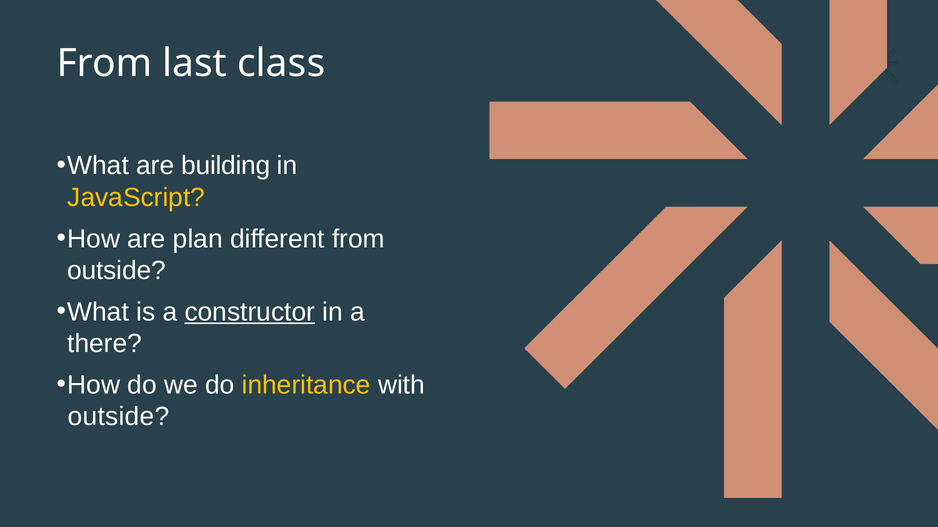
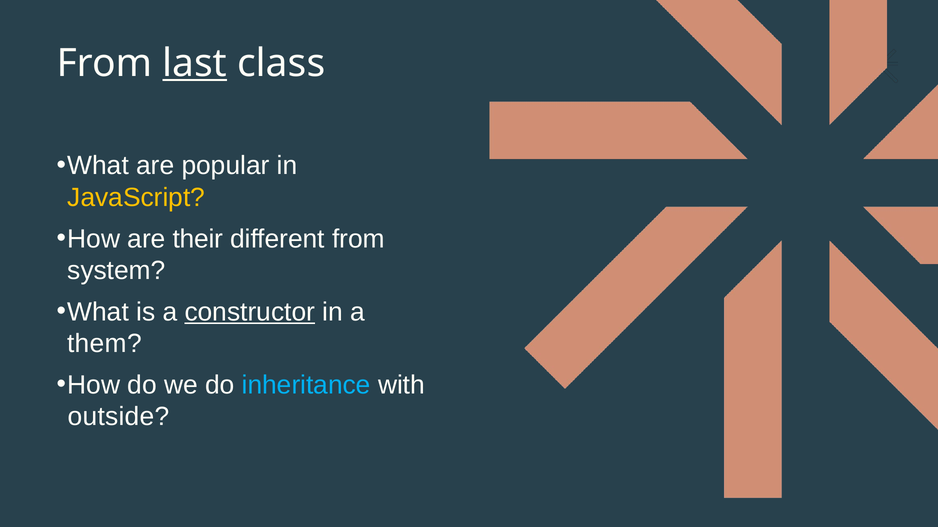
last underline: none -> present
building: building -> popular
plan: plan -> their
outside at (117, 271): outside -> system
there: there -> them
inheritance colour: yellow -> light blue
